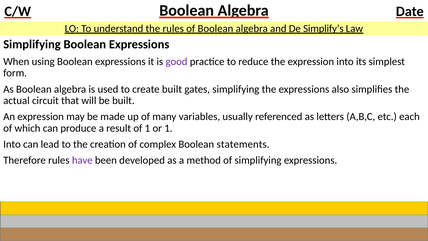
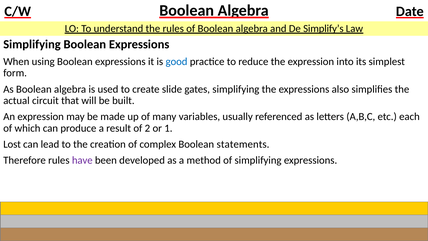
good colour: purple -> blue
create built: built -> slide
of 1: 1 -> 2
Into at (12, 144): Into -> Lost
